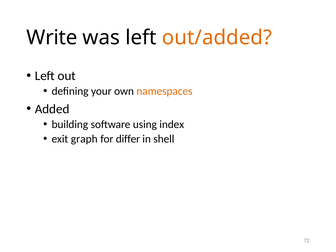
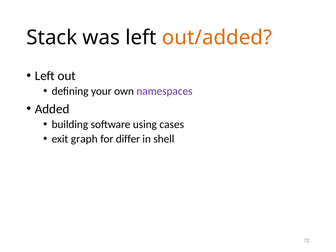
Write: Write -> Stack
namespaces colour: orange -> purple
index: index -> cases
